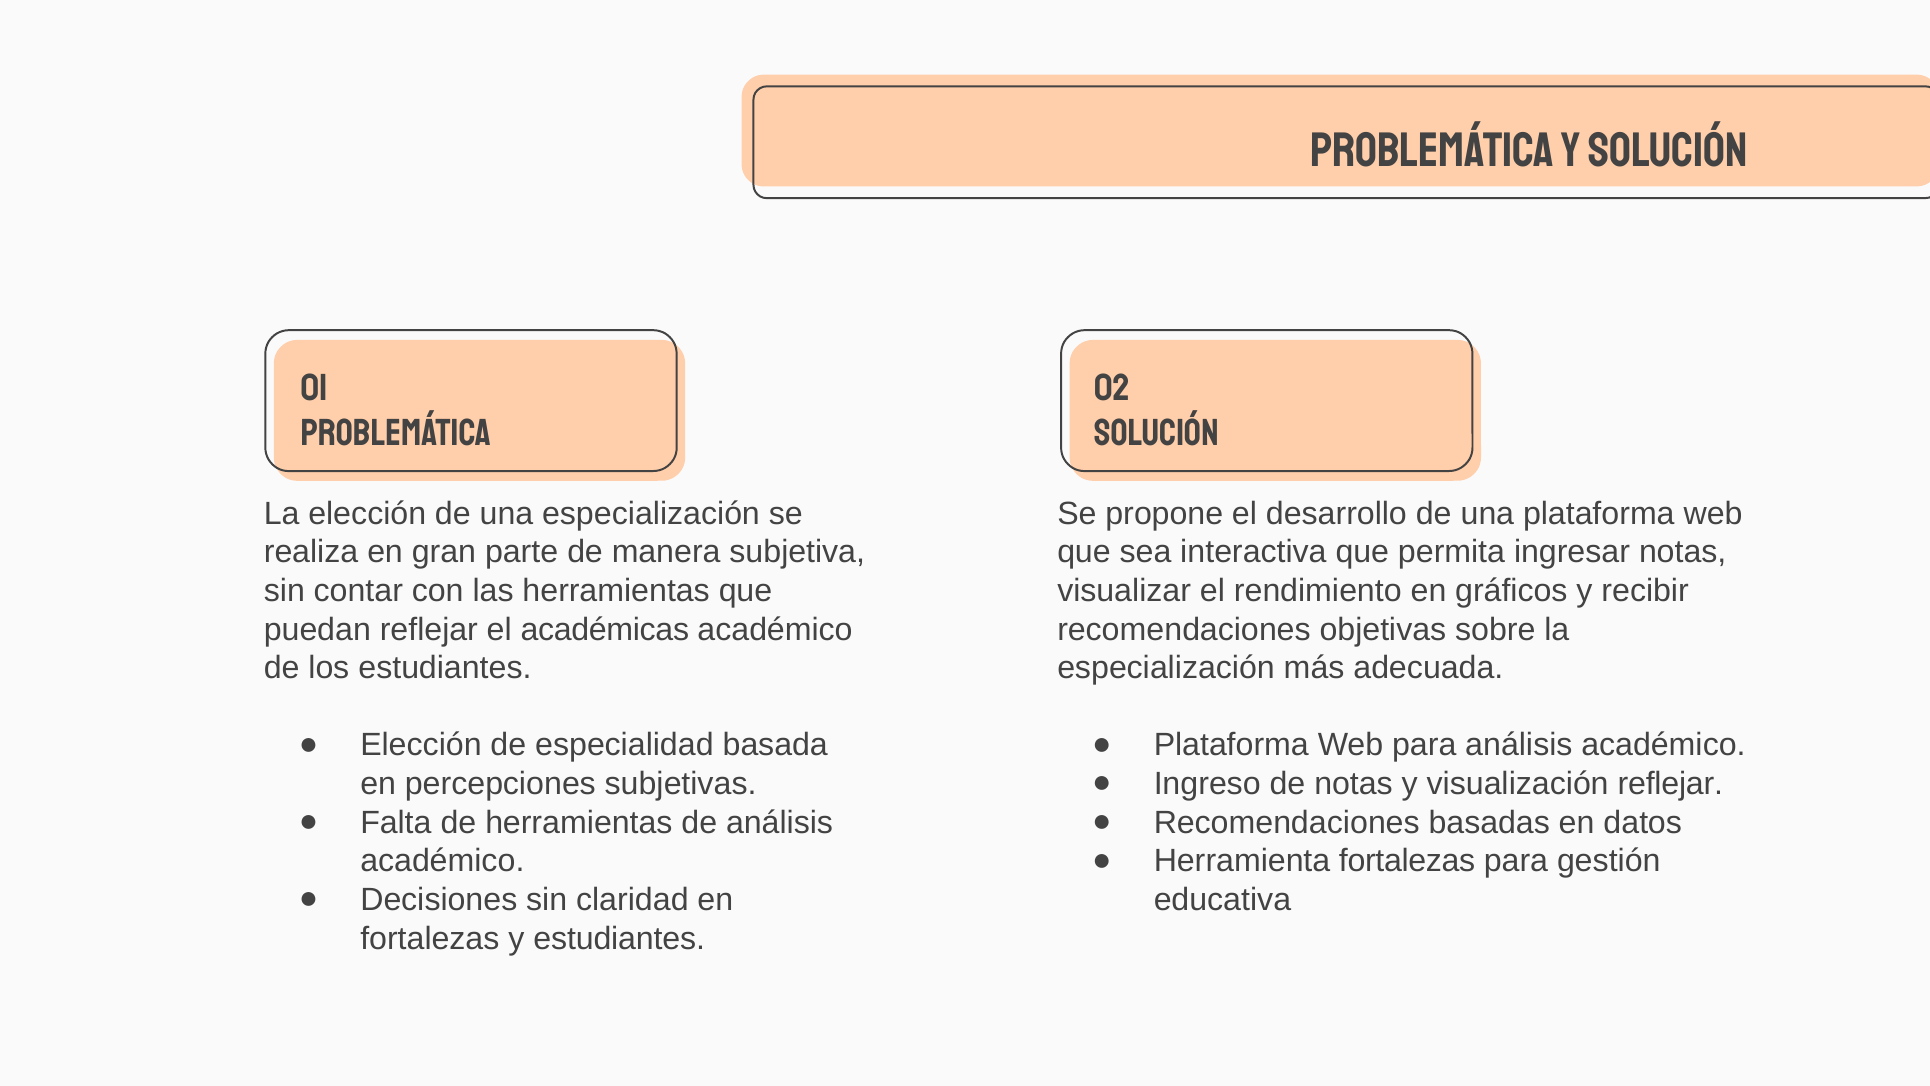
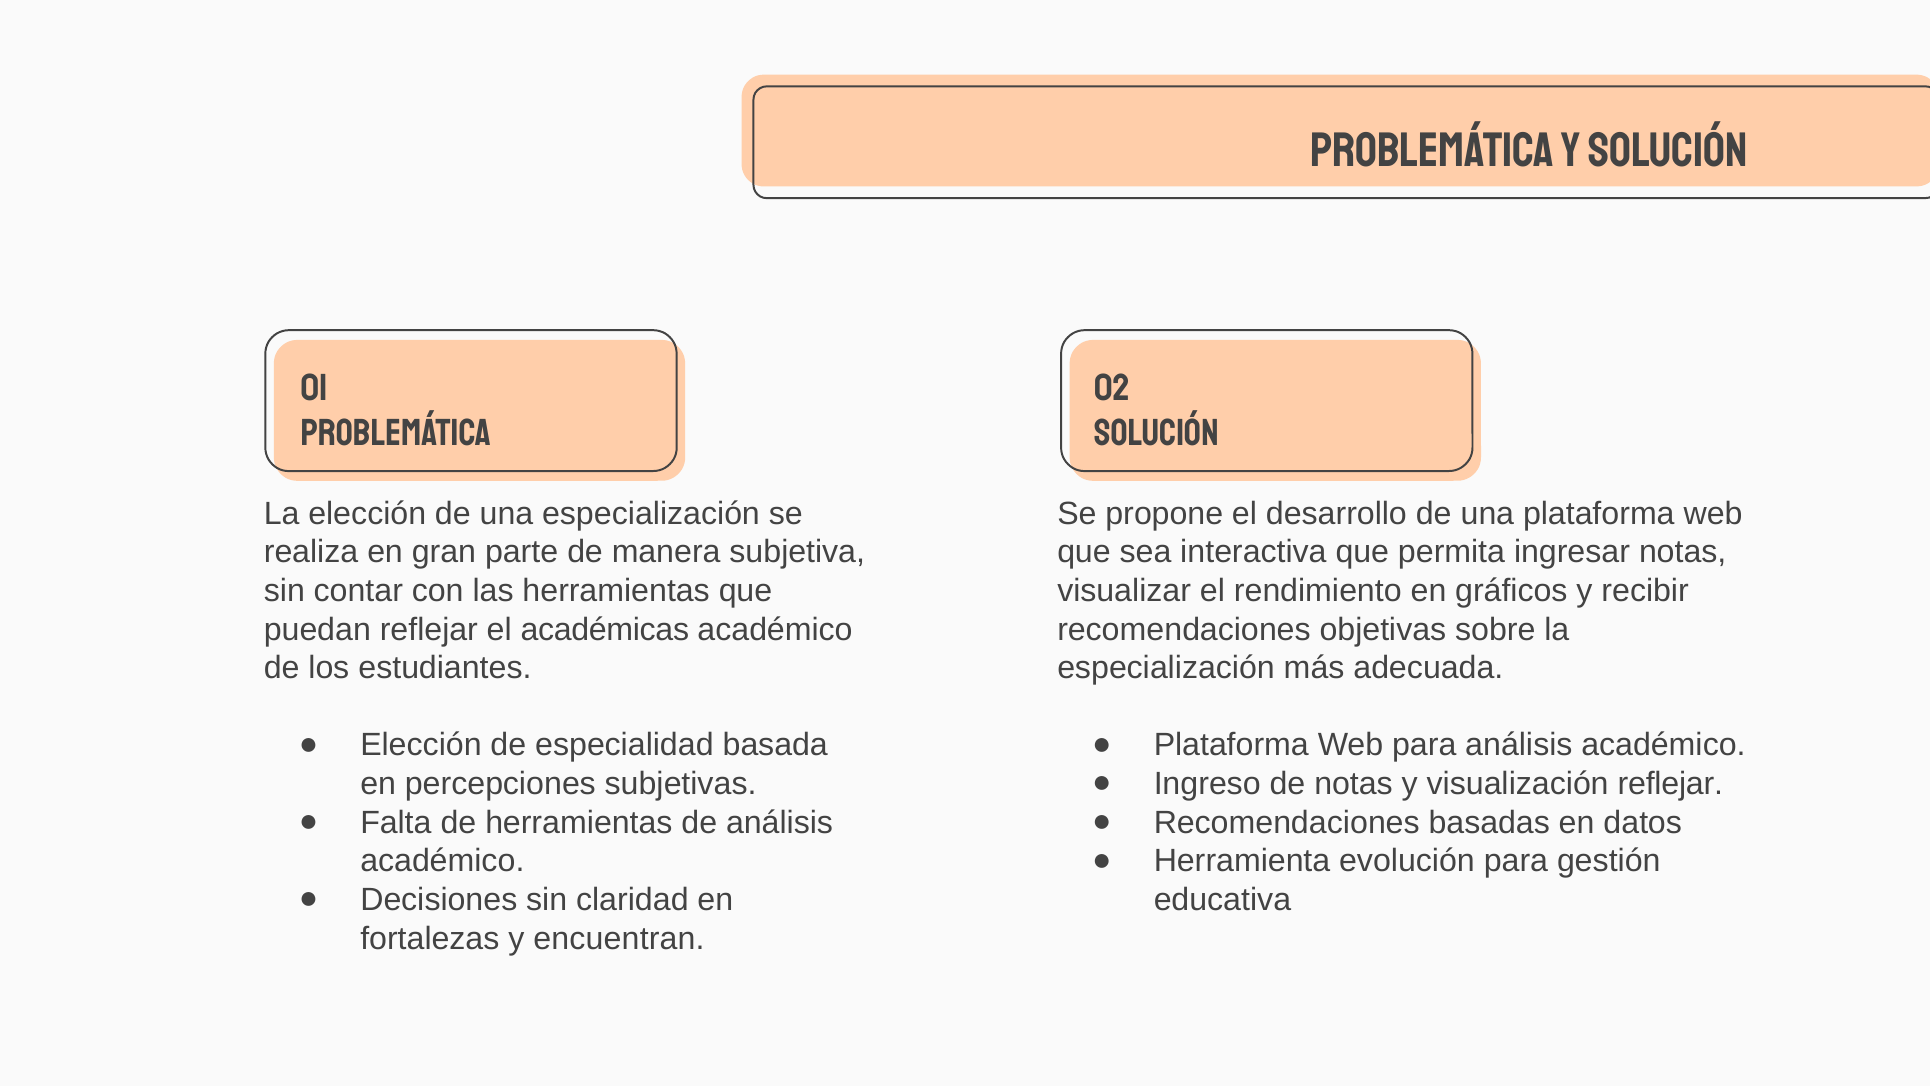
Herramienta fortalezas: fortalezas -> evolución
y estudiantes: estudiantes -> encuentran
